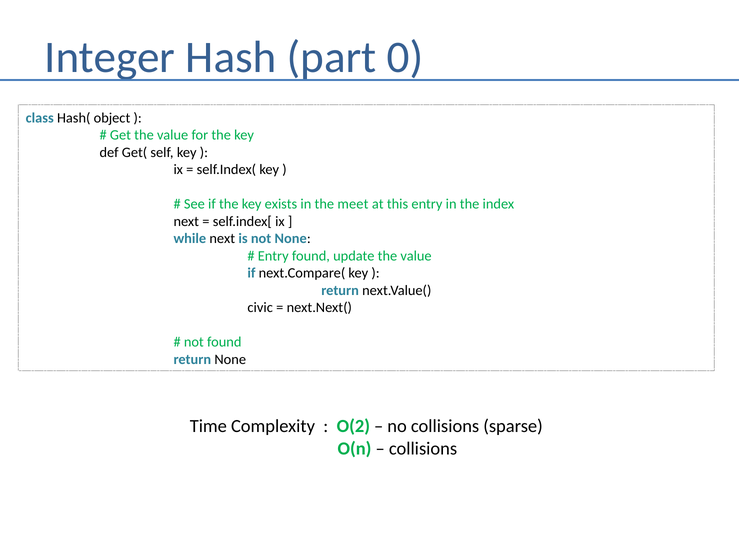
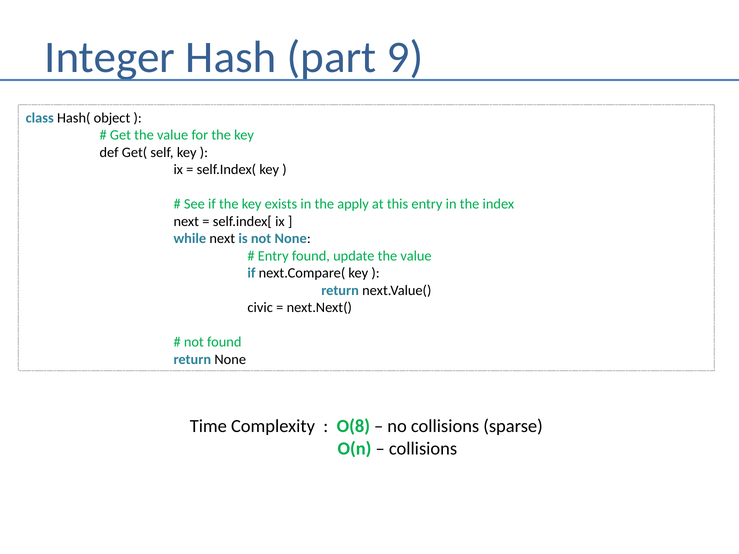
0: 0 -> 9
meet: meet -> apply
O(2: O(2 -> O(8
